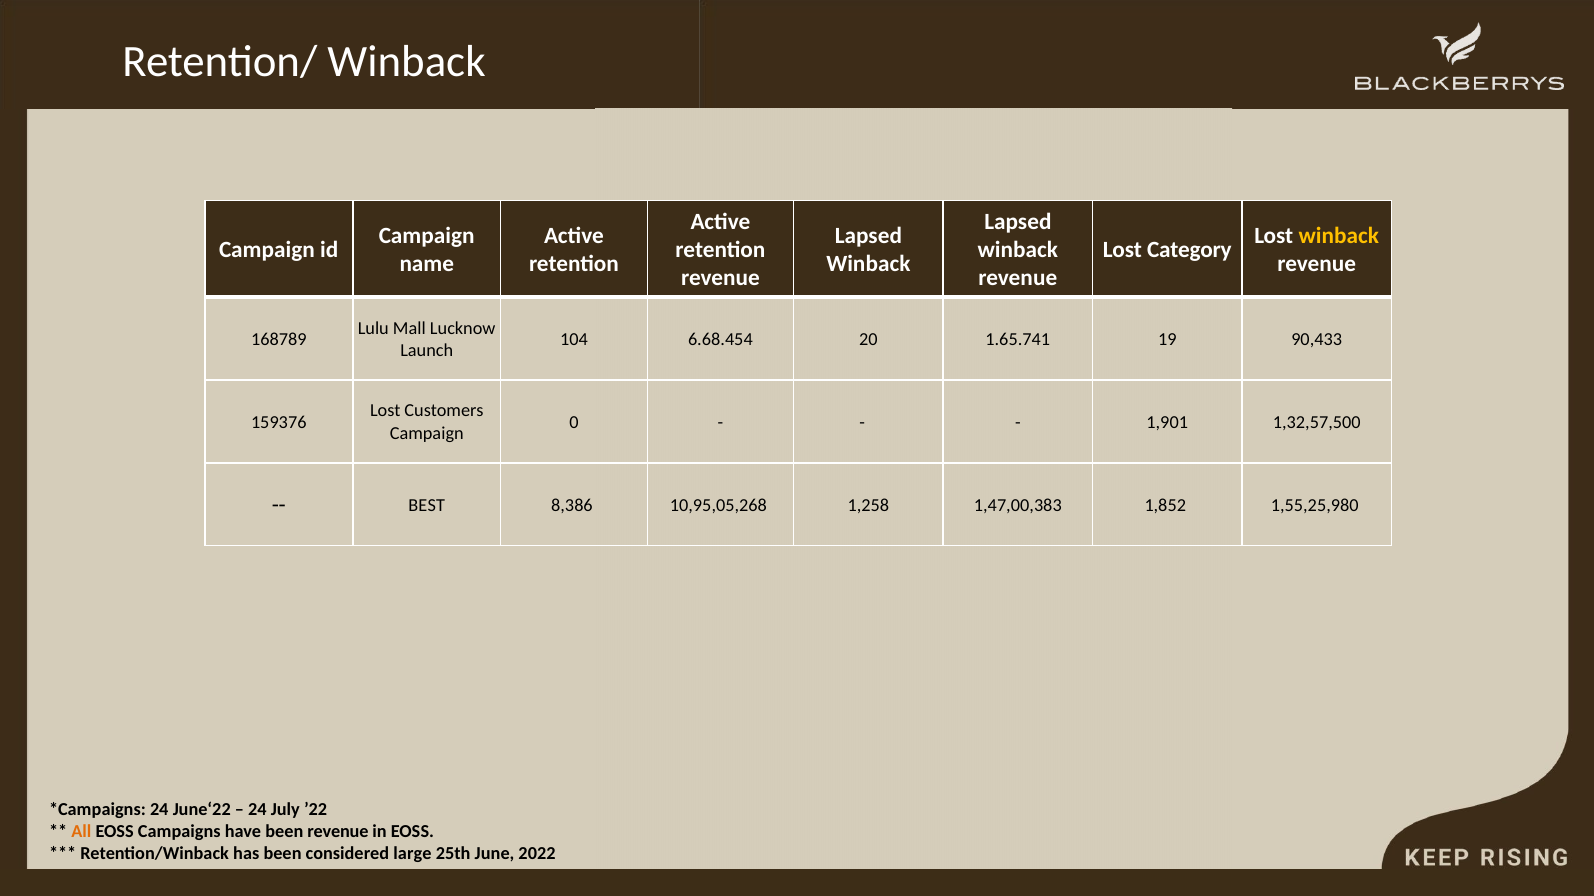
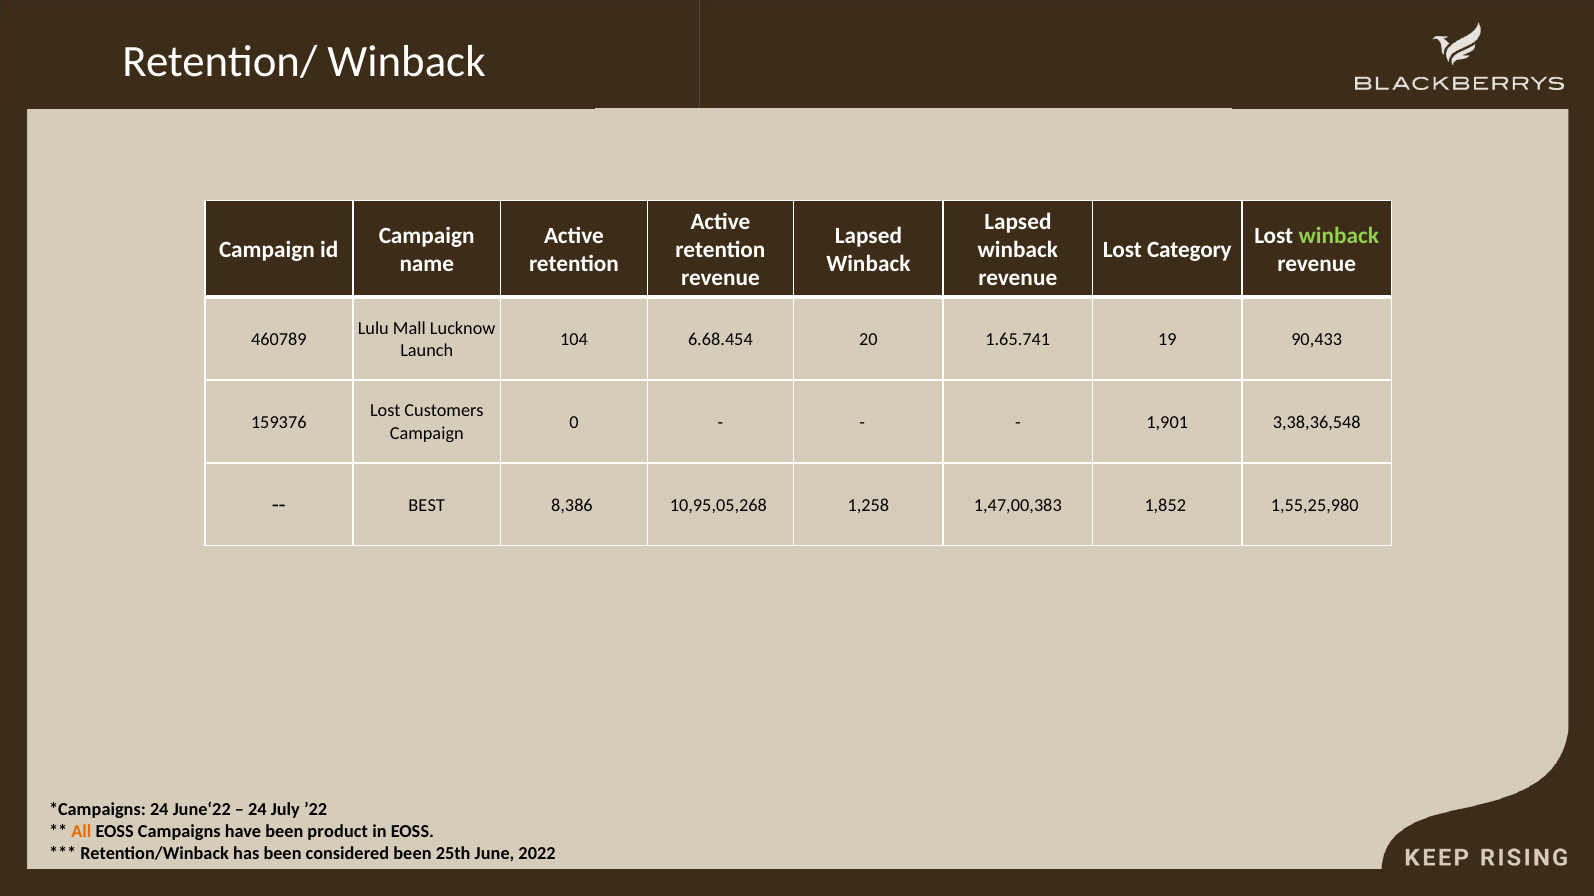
winback at (1339, 236) colour: yellow -> light green
168789: 168789 -> 460789
1,32,57,500: 1,32,57,500 -> 3,38,36,548
been revenue: revenue -> product
considered large: large -> been
